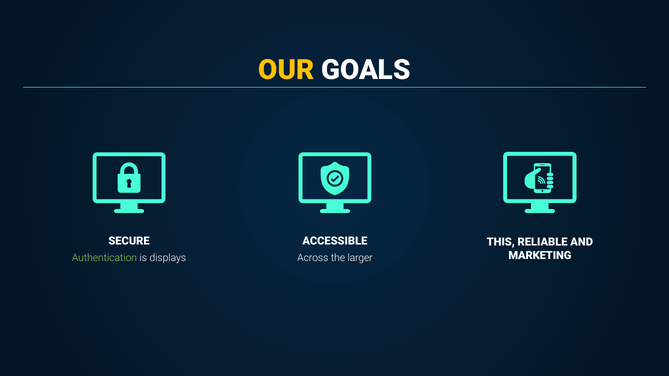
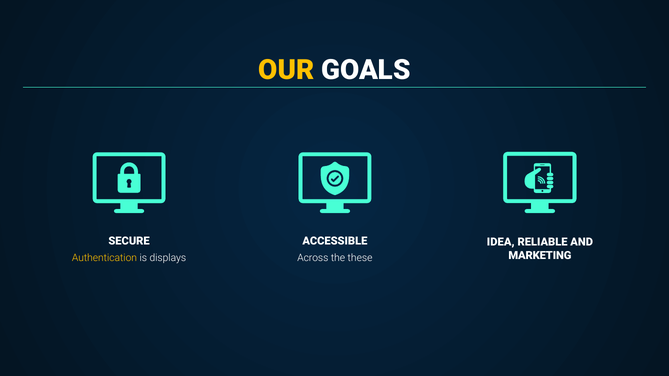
THIS: THIS -> IDEA
Authentication colour: light green -> yellow
larger: larger -> these
